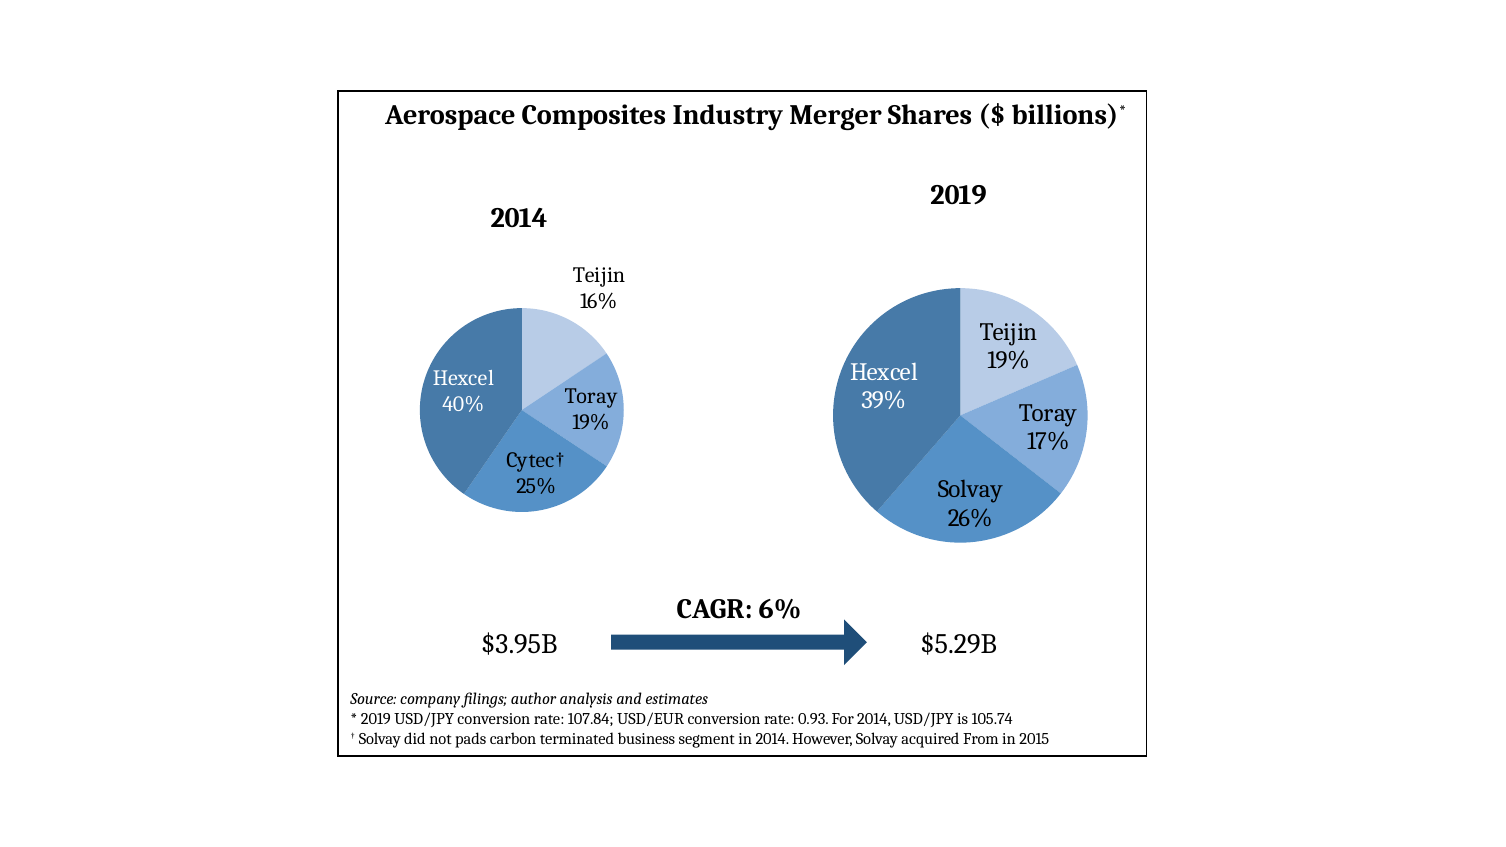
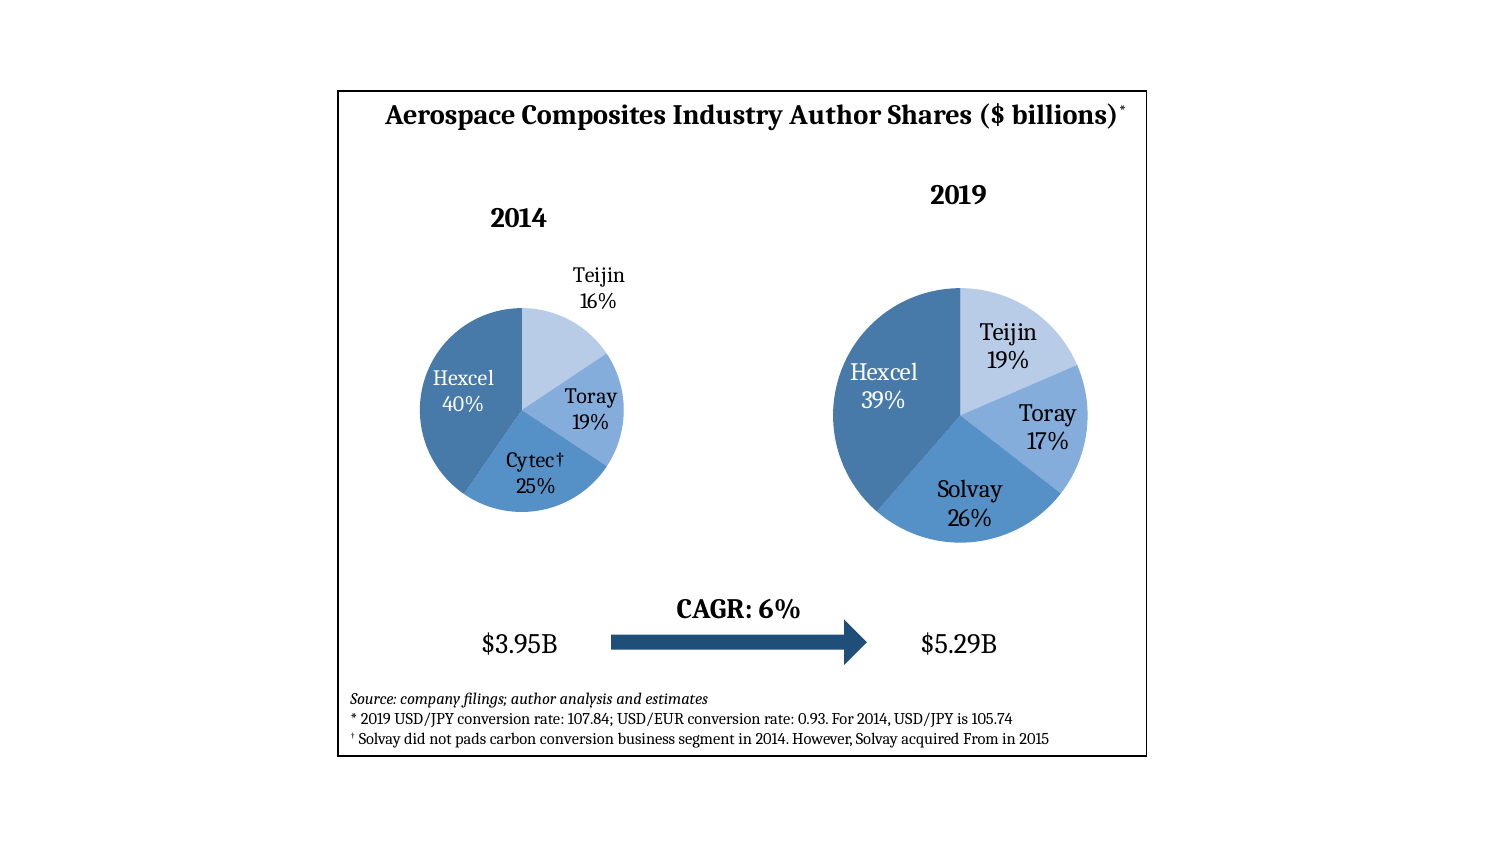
Industry Merger: Merger -> Author
carbon terminated: terminated -> conversion
